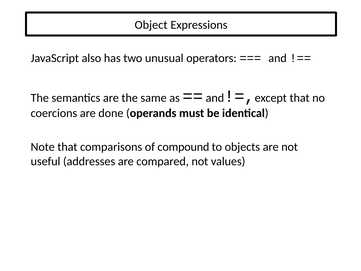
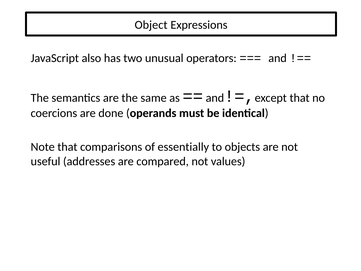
compound: compound -> essentially
